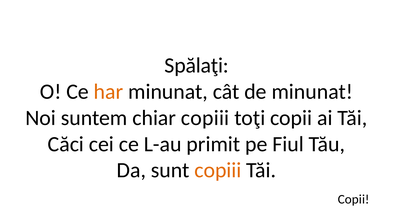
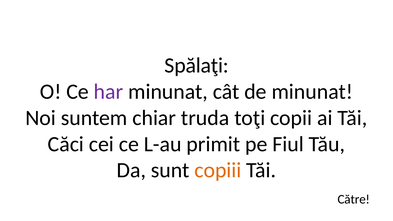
har colour: orange -> purple
chiar copiii: copiii -> truda
Copii at (354, 199): Copii -> Către
